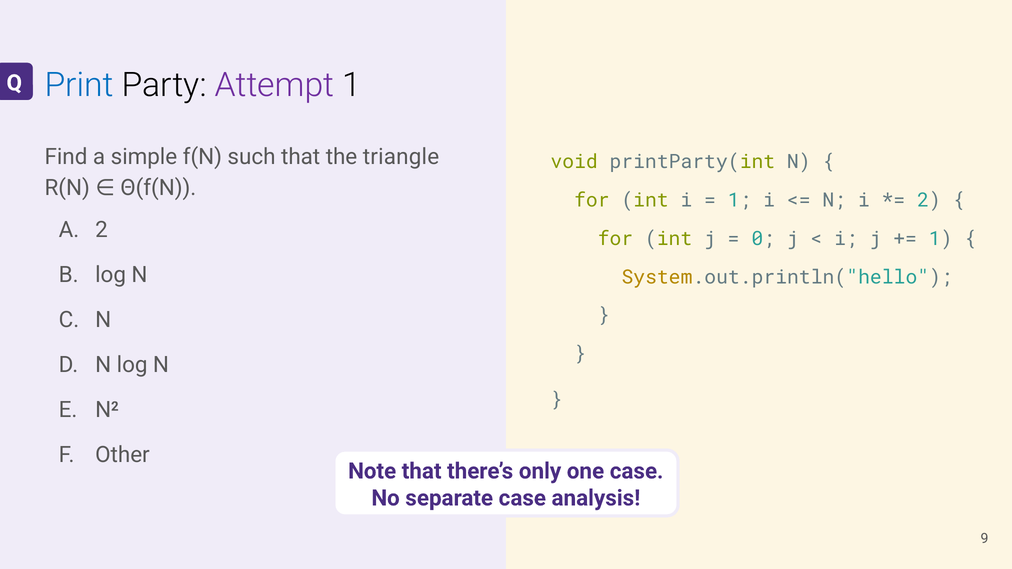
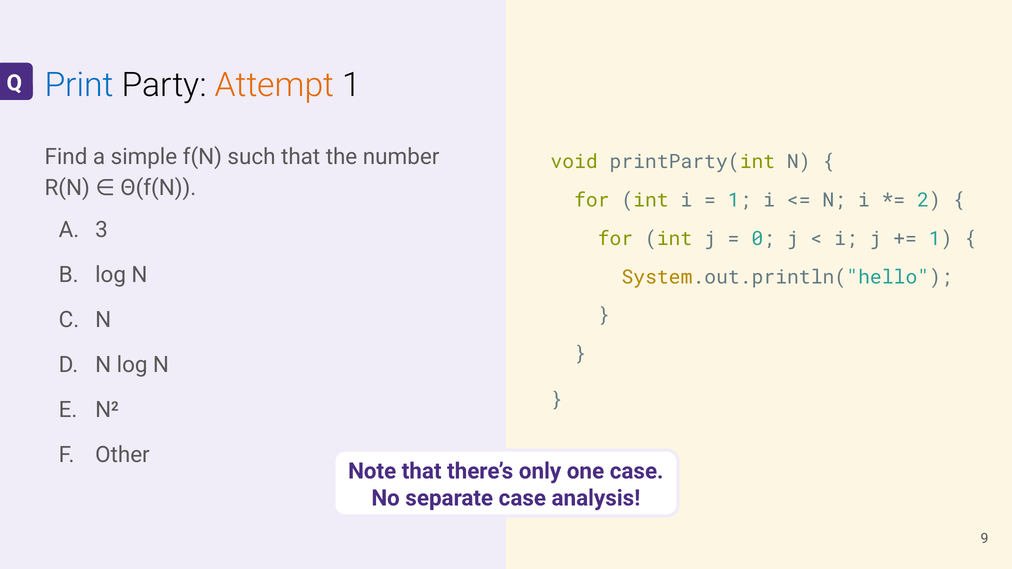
Attempt colour: purple -> orange
triangle: triangle -> number
A 2: 2 -> 3
